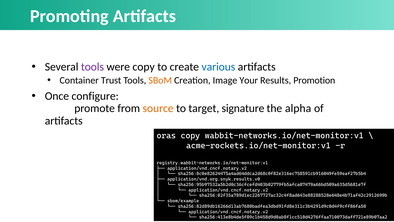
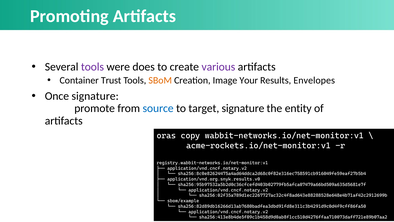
were copy: copy -> does
various colour: blue -> purple
Promotion: Promotion -> Envelopes
Once configure: configure -> signature
source colour: orange -> blue
alpha: alpha -> entity
